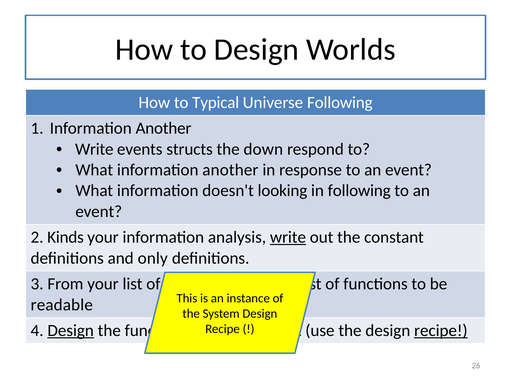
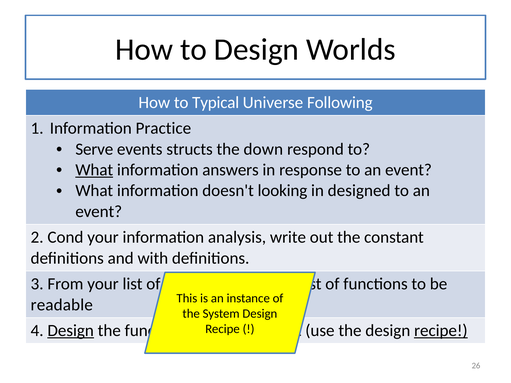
Another at (163, 128): Another -> Practice
Write at (94, 149): Write -> Serve
What at (94, 170) underline: none -> present
another at (230, 170): another -> answers
in following: following -> designed
Kinds: Kinds -> Cond
write at (288, 237) underline: present -> none
only: only -> with
